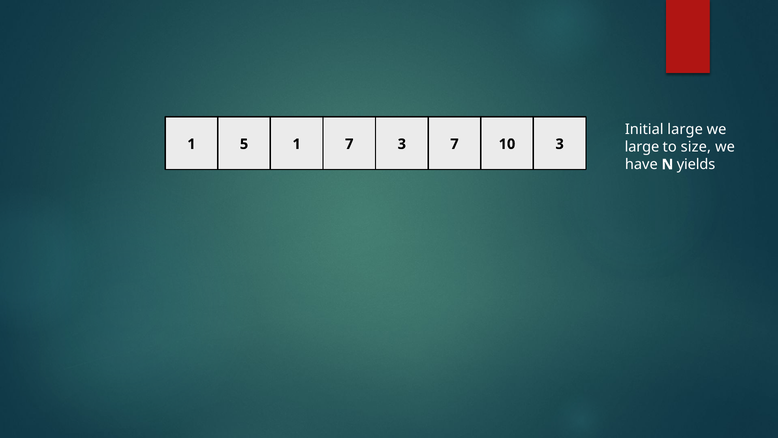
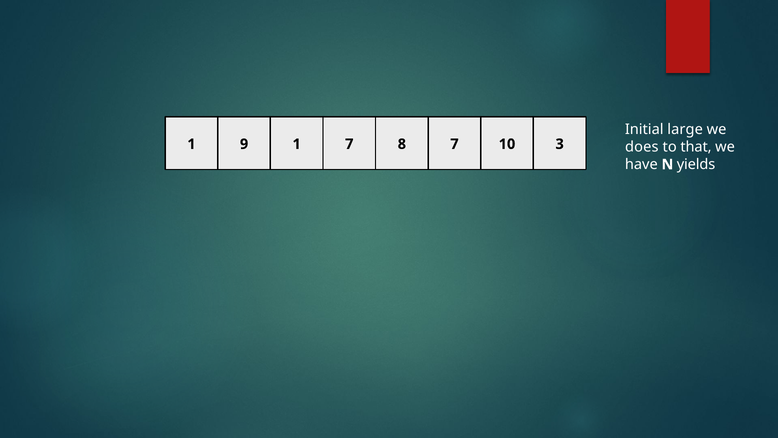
5: 5 -> 9
7 3: 3 -> 8
large at (642, 147): large -> does
size: size -> that
